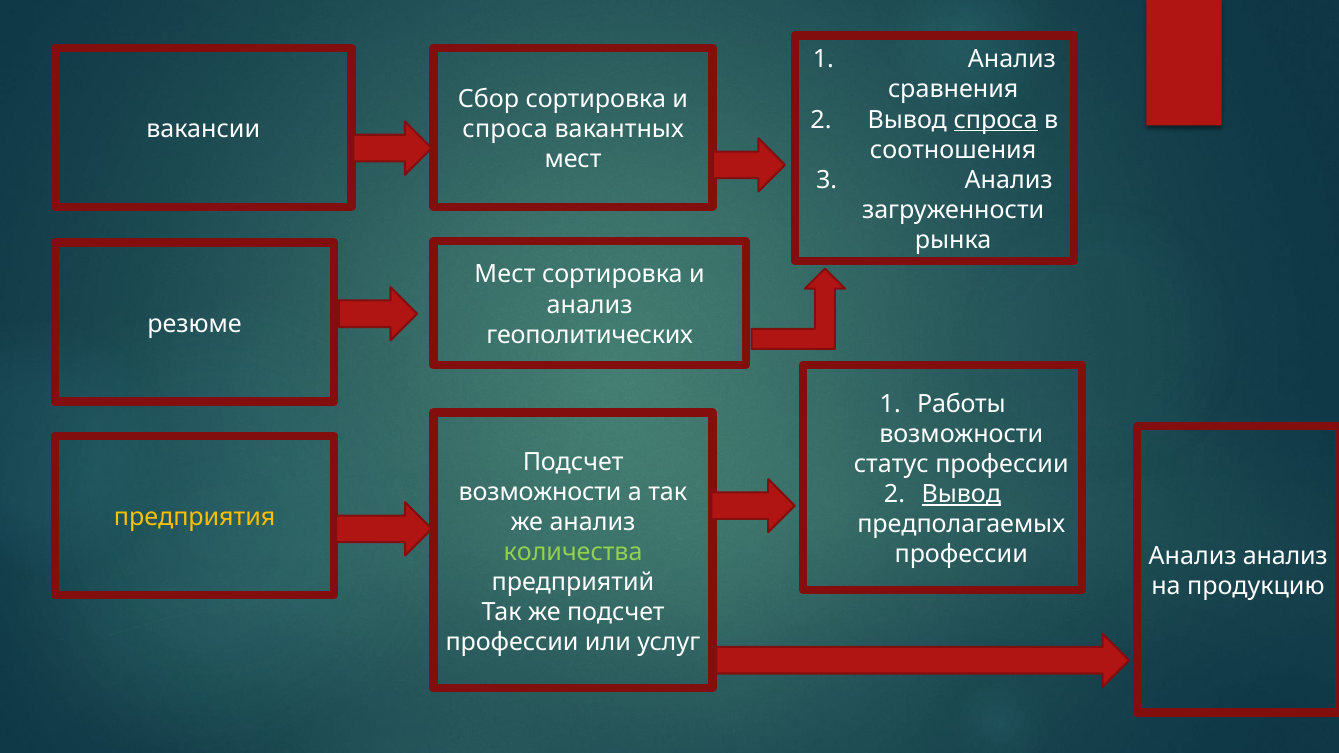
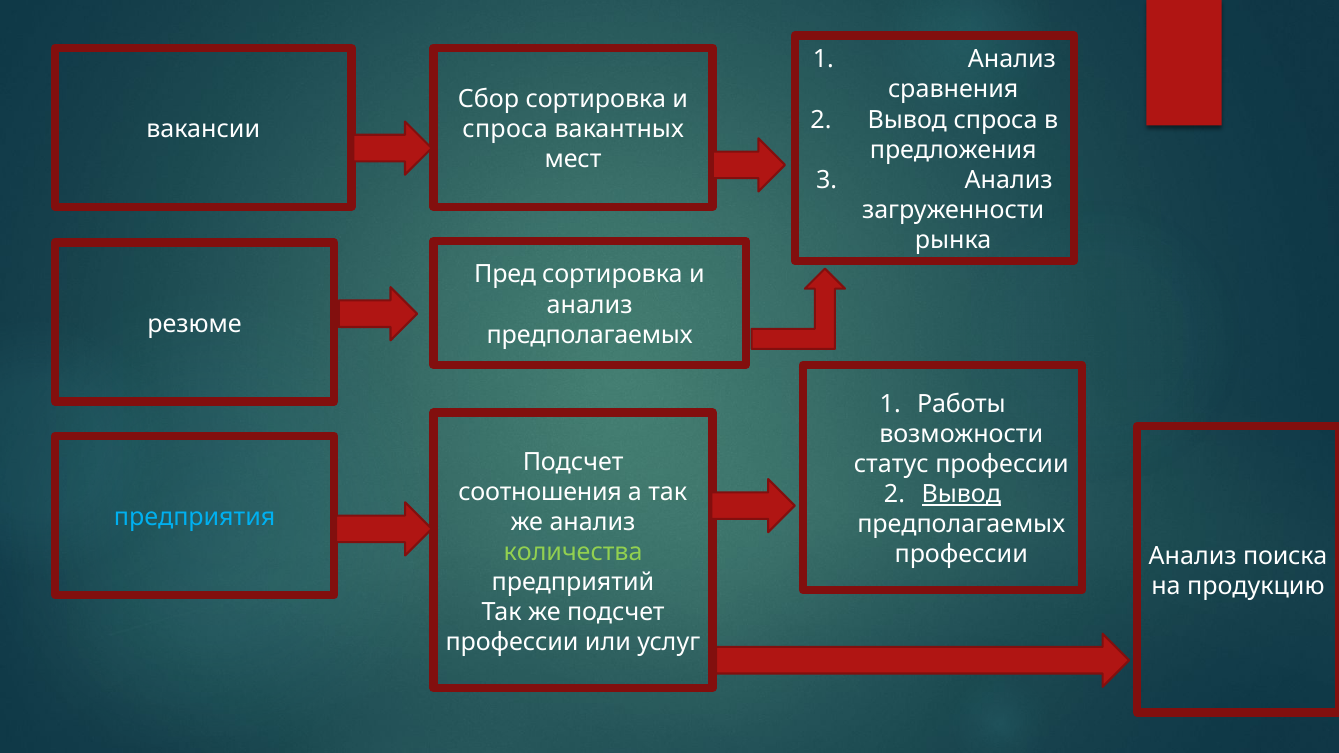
спроса at (996, 120) underline: present -> none
соотношения: соотношения -> предложения
Мест at (505, 275): Мест -> Пред
геополитических at (590, 335): геополитических -> предполагаемых
возможности at (540, 492): возможности -> соотношения
предприятия colour: yellow -> light blue
Анализ анализ: анализ -> поиска
